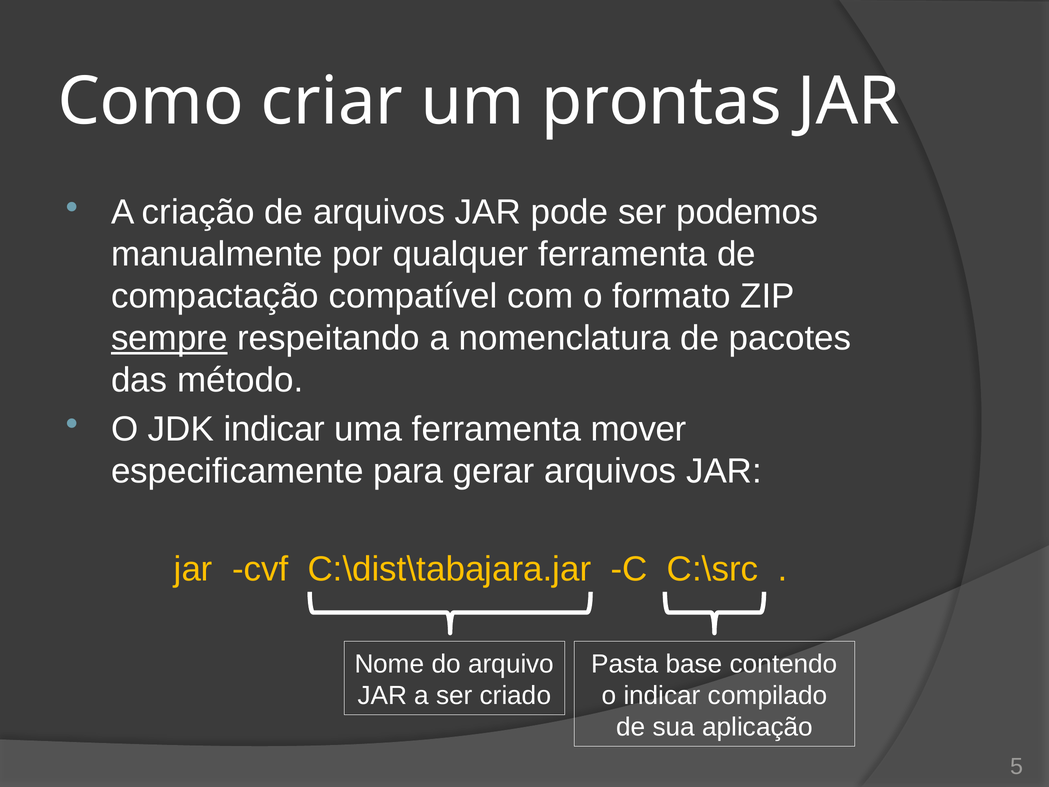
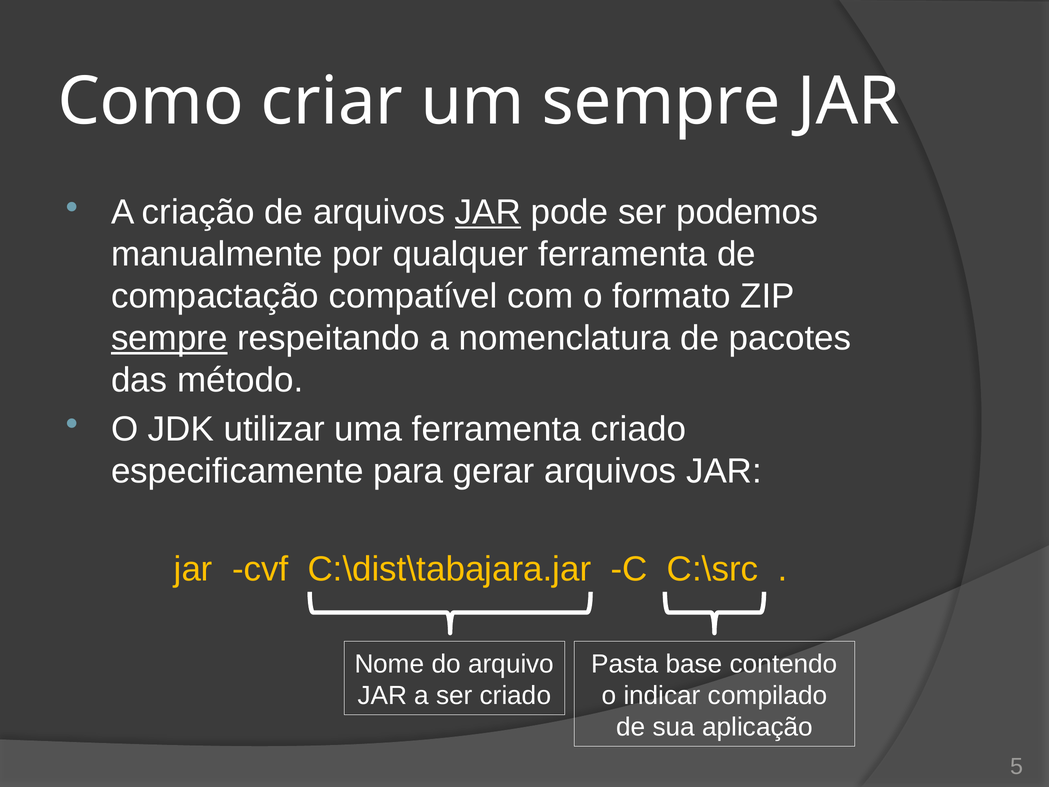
um prontas: prontas -> sempre
JAR at (488, 212) underline: none -> present
JDK indicar: indicar -> utilizar
ferramenta mover: mover -> criado
